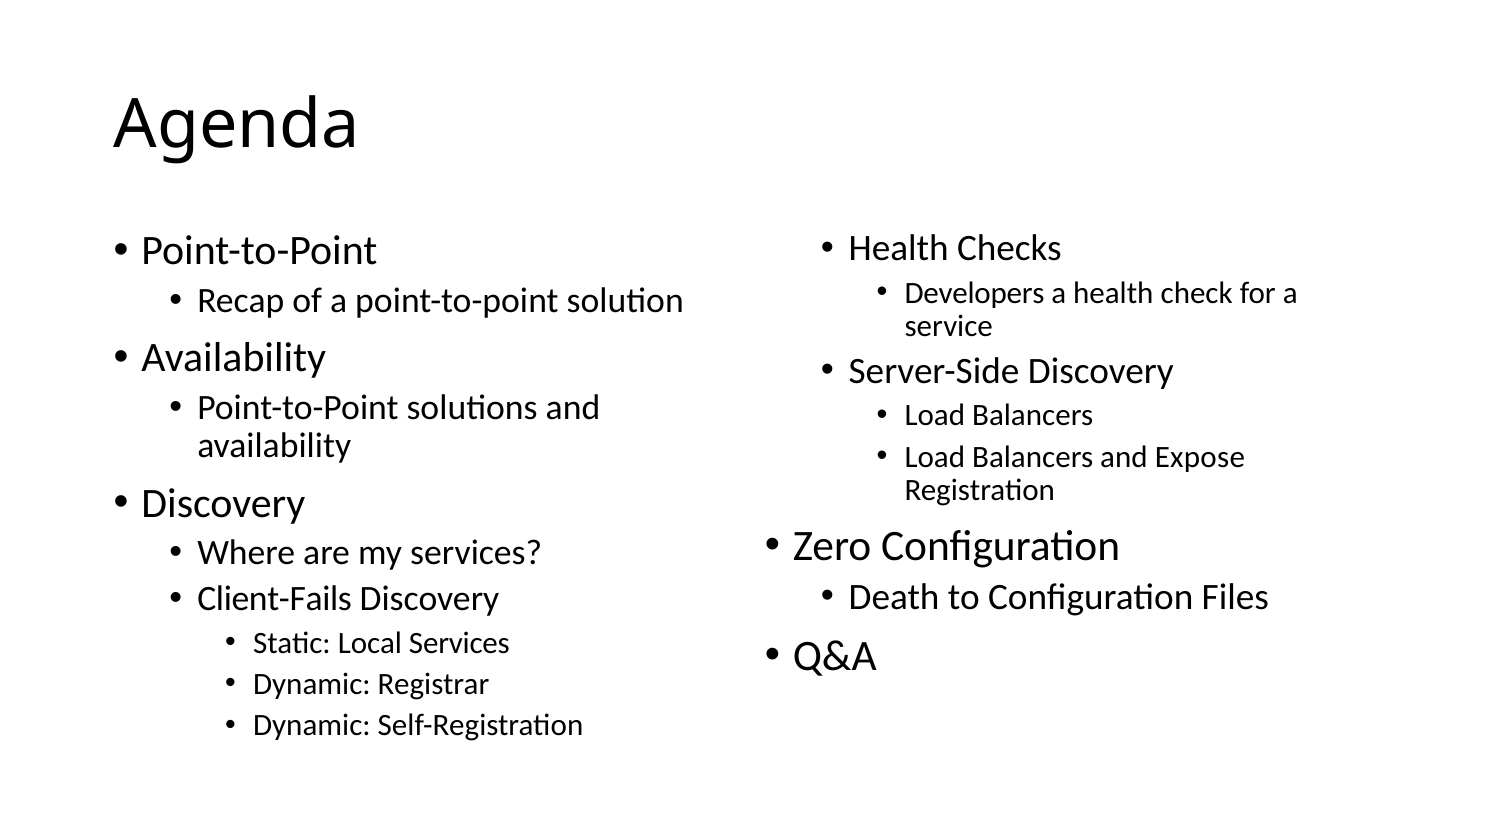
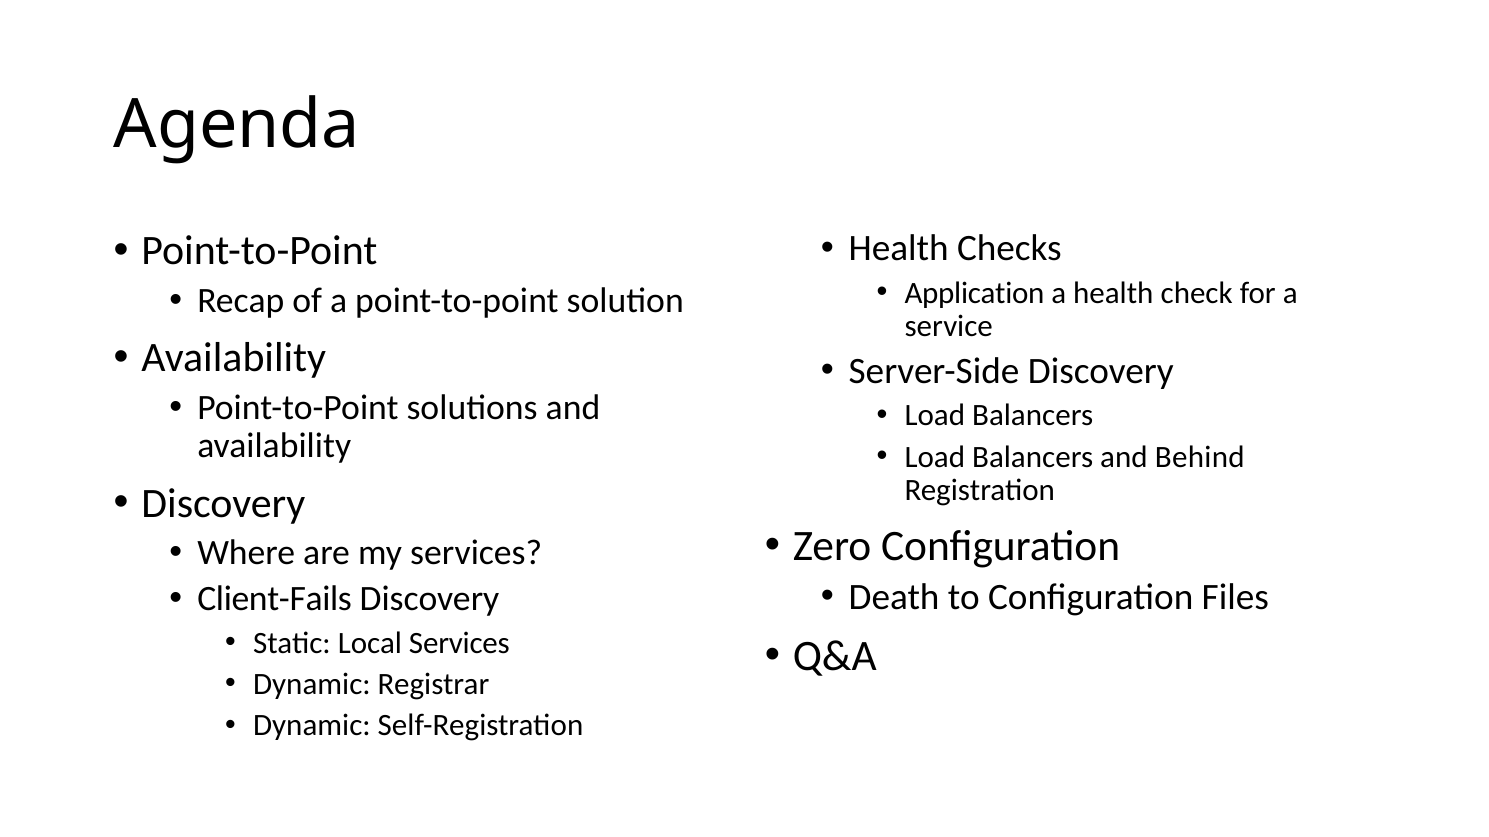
Developers: Developers -> Application
Expose: Expose -> Behind
